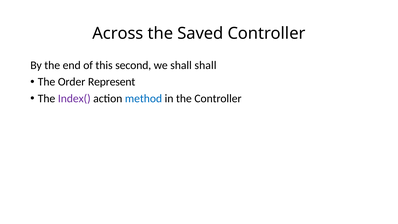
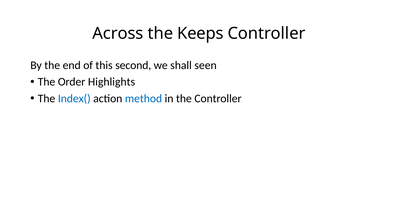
Saved: Saved -> Keeps
shall shall: shall -> seen
Represent: Represent -> Highlights
Index( colour: purple -> blue
